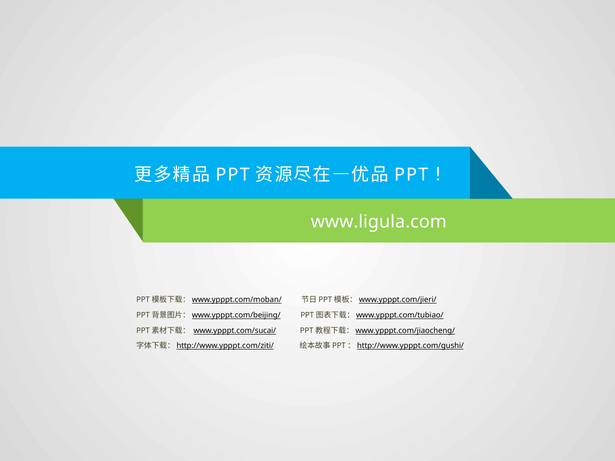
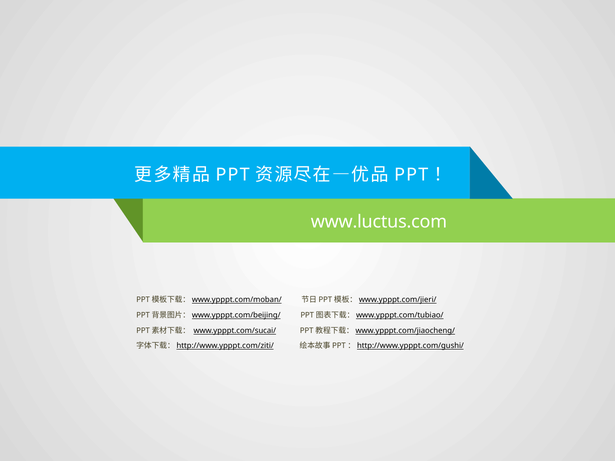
www.ligula.com: www.ligula.com -> www.luctus.com
